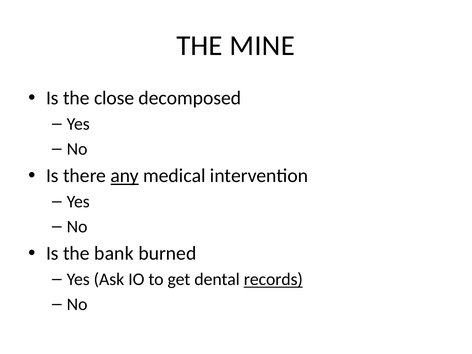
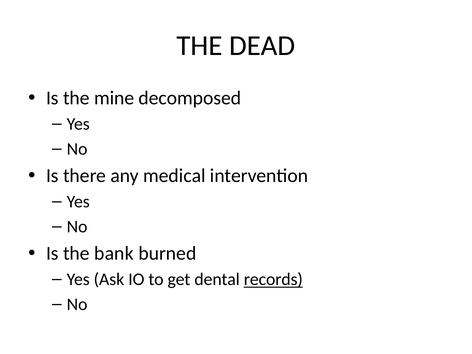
MINE: MINE -> DEAD
close: close -> mine
any underline: present -> none
